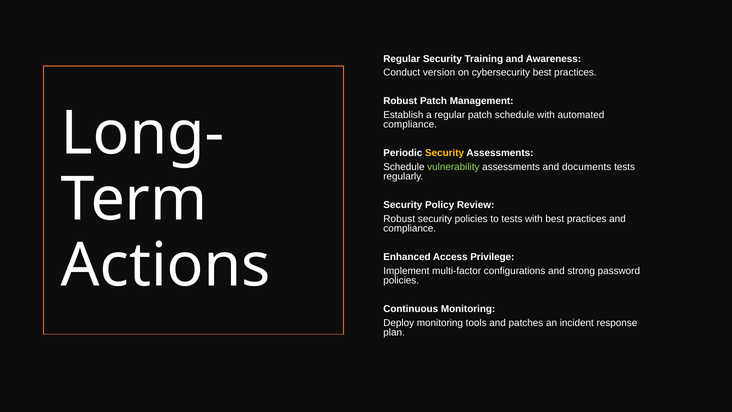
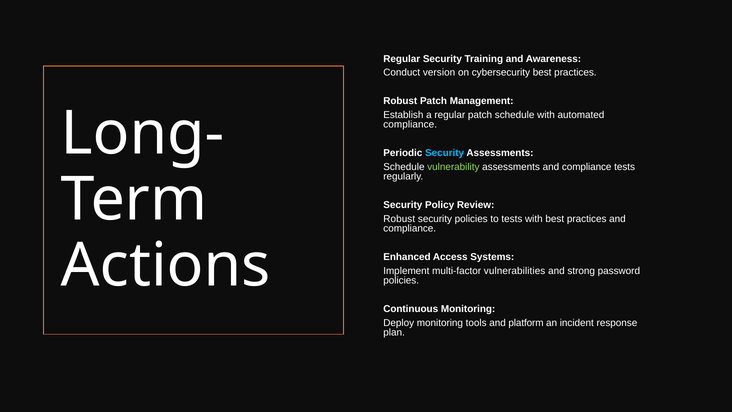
Security at (445, 153) colour: yellow -> light blue
assessments and documents: documents -> compliance
Privilege: Privilege -> Systems
configurations: configurations -> vulnerabilities
patches: patches -> platform
